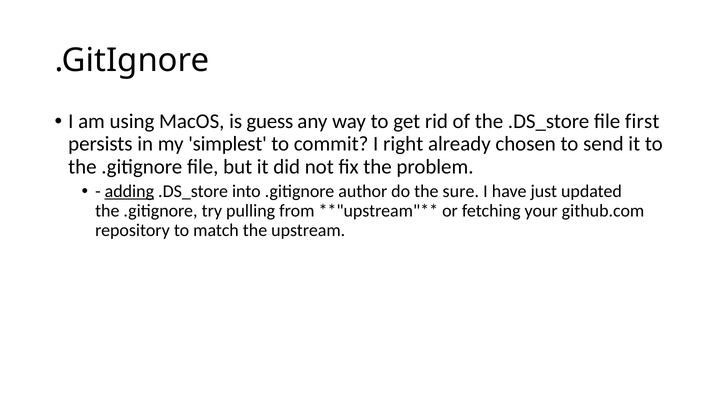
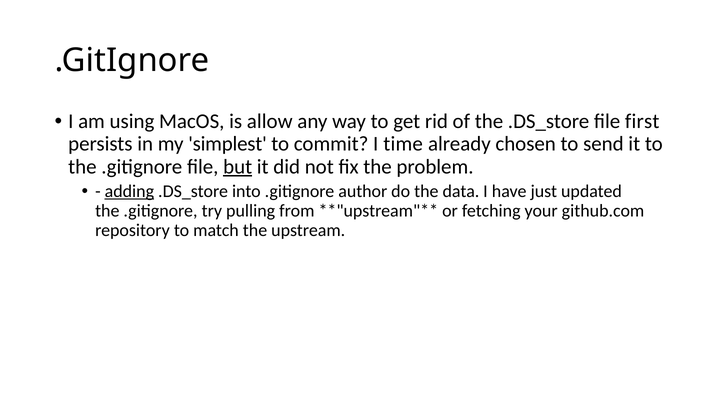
guess: guess -> allow
right: right -> time
but underline: none -> present
sure: sure -> data
